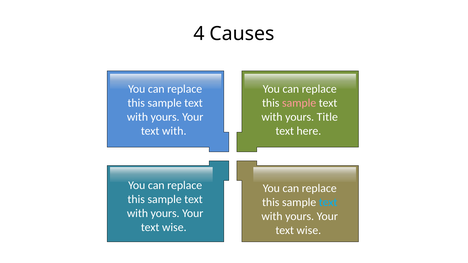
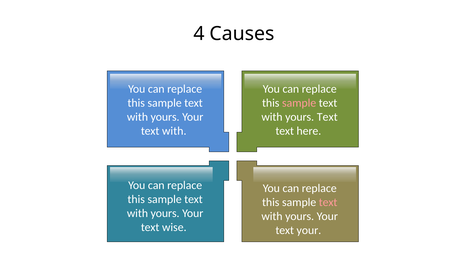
yours Title: Title -> Text
text at (328, 202) colour: light blue -> pink
wise at (309, 230): wise -> your
